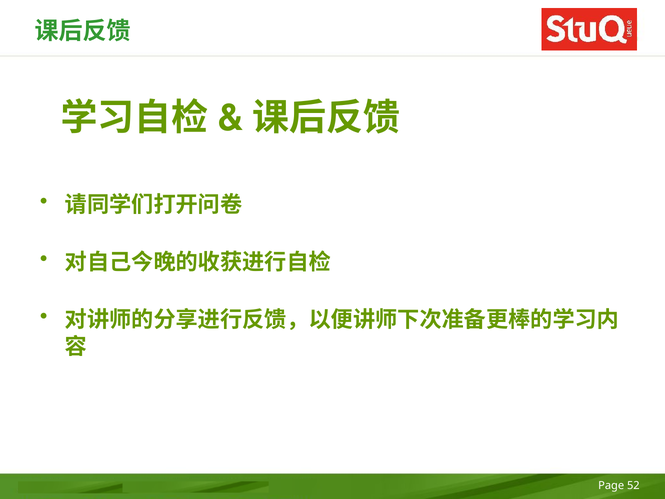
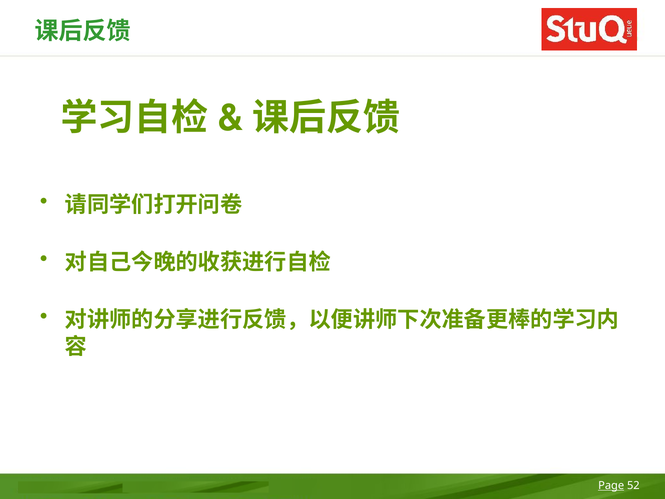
Page underline: none -> present
